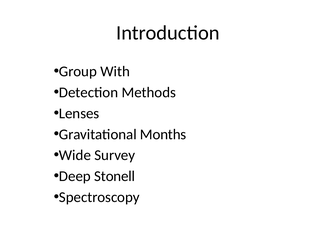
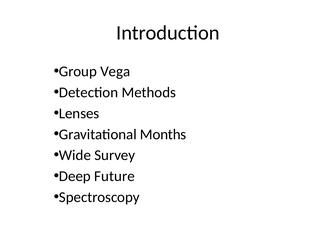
With: With -> Vega
Stonell: Stonell -> Future
